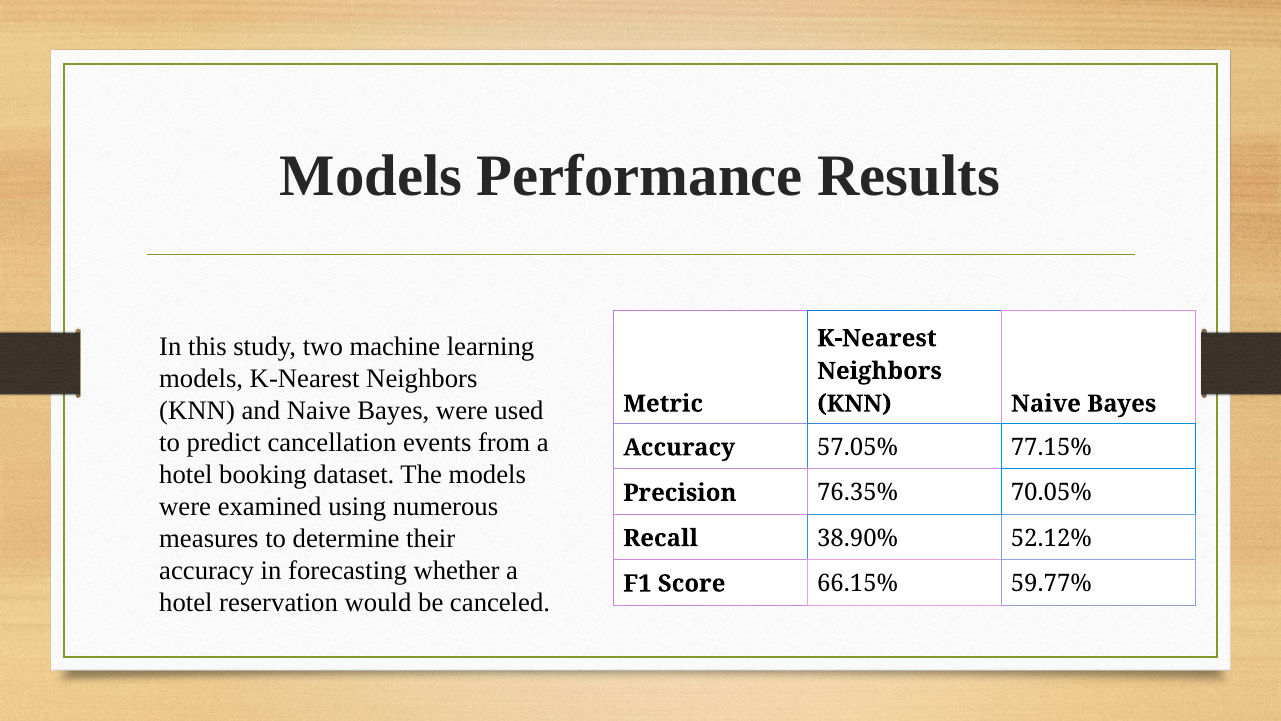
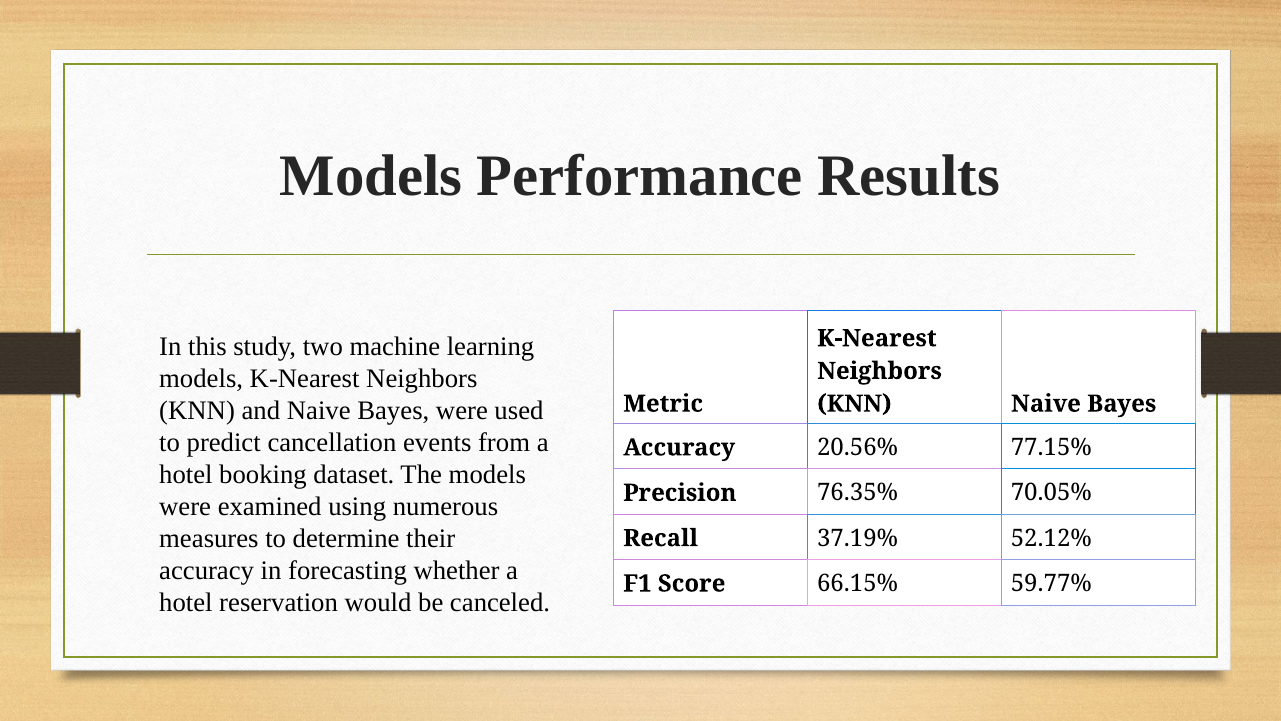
57.05%: 57.05% -> 20.56%
38.90%: 38.90% -> 37.19%
